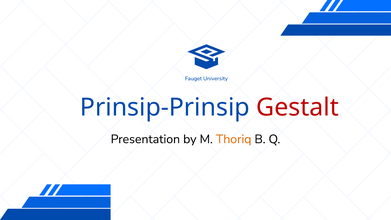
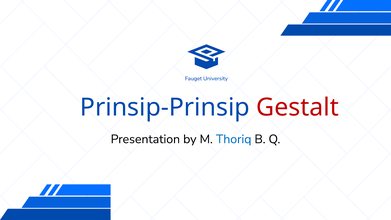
Thoriq colour: orange -> blue
